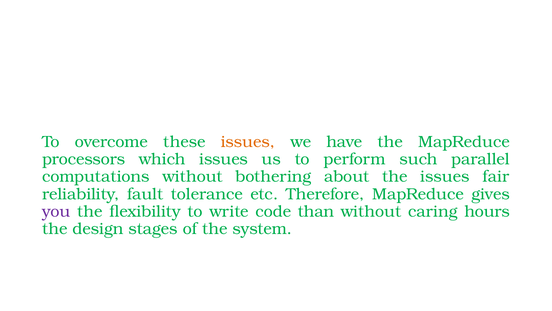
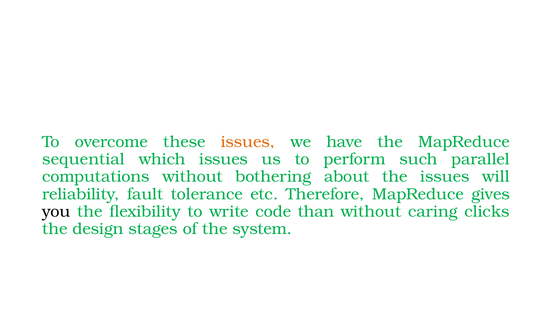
processors: processors -> sequential
fair: fair -> will
you colour: purple -> black
hours: hours -> clicks
